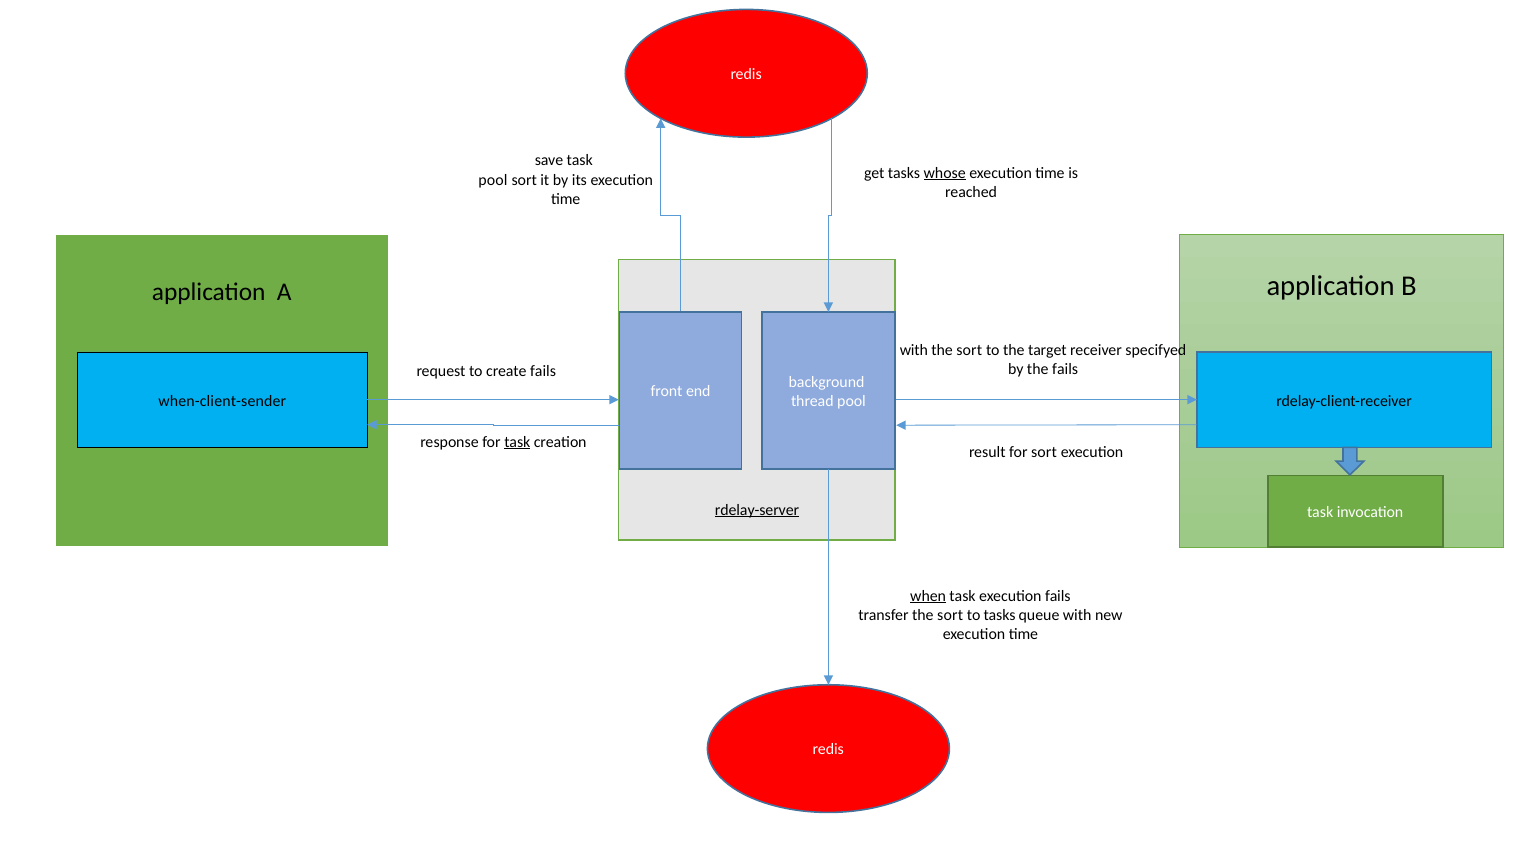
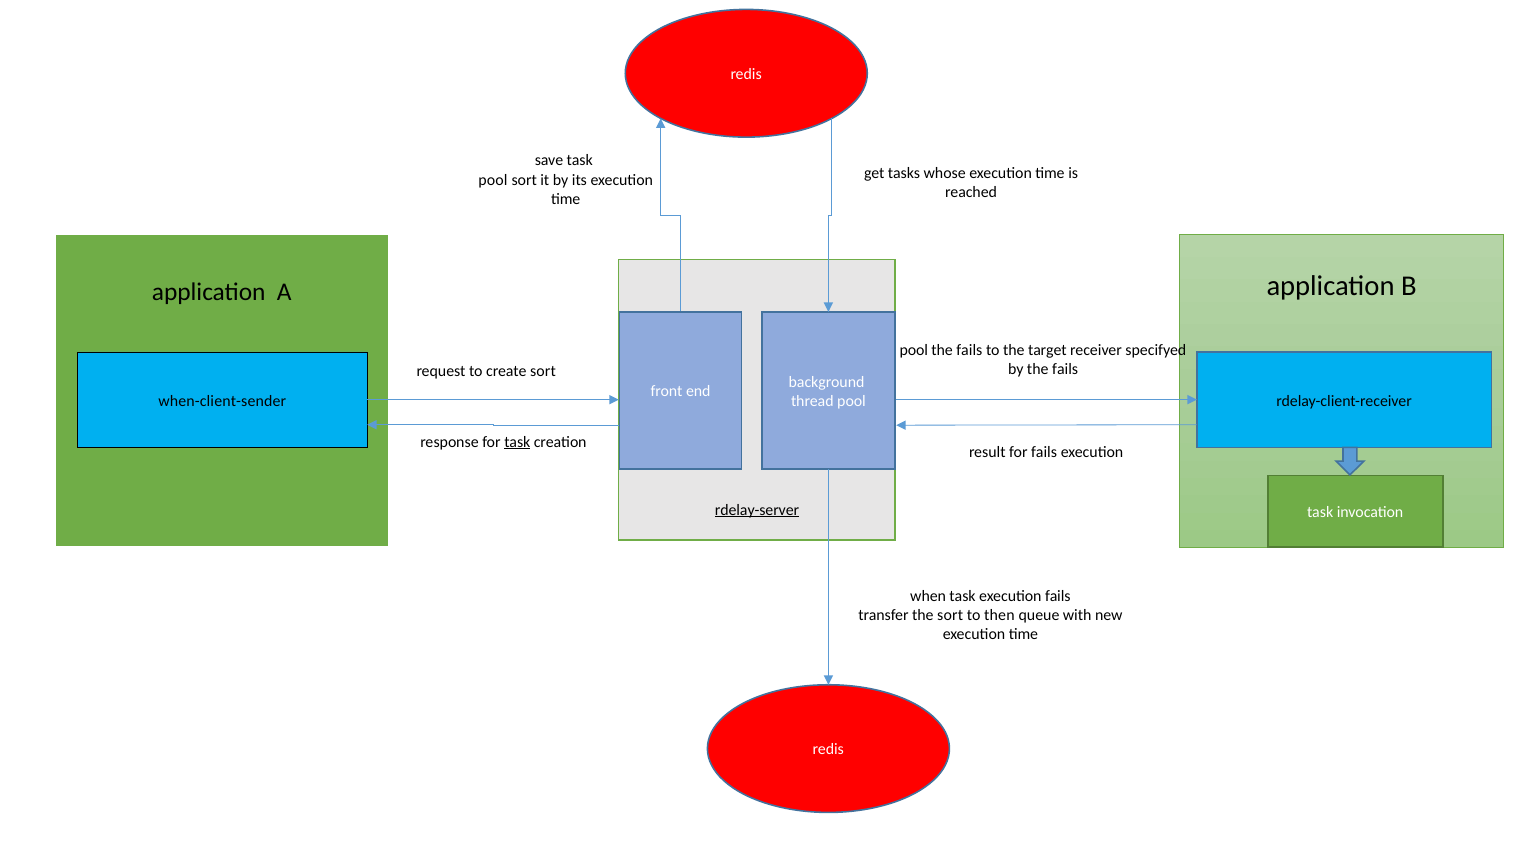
whose underline: present -> none
with at (914, 350): with -> pool
sort at (969, 350): sort -> fails
create fails: fails -> sort
for sort: sort -> fails
when underline: present -> none
to tasks: tasks -> then
